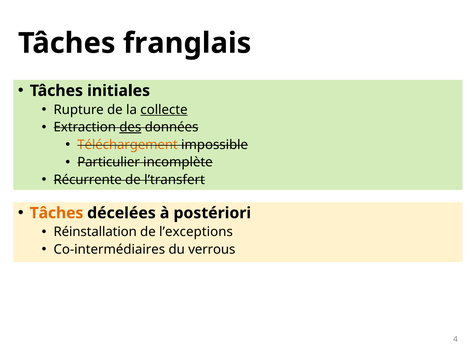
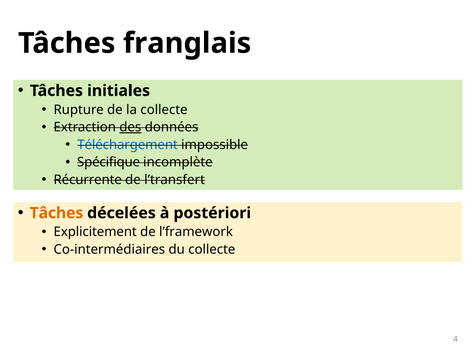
collecte at (164, 110) underline: present -> none
Téléchargement colour: orange -> blue
Particulier: Particulier -> Spécifique
Réinstallation: Réinstallation -> Explicitement
l’exceptions: l’exceptions -> l’framework
du verrous: verrous -> collecte
